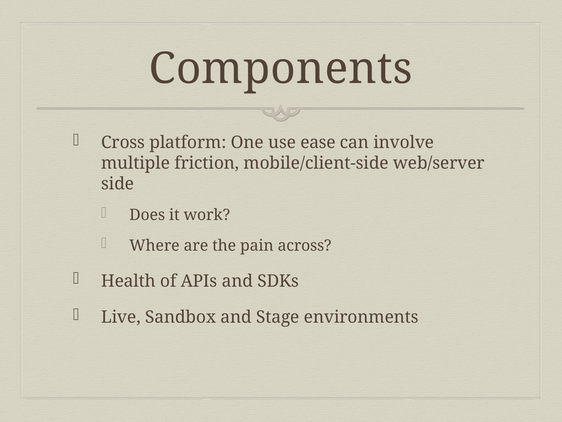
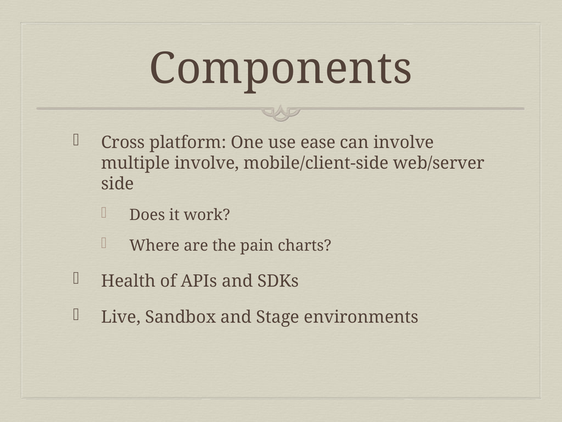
multiple friction: friction -> involve
across: across -> charts
